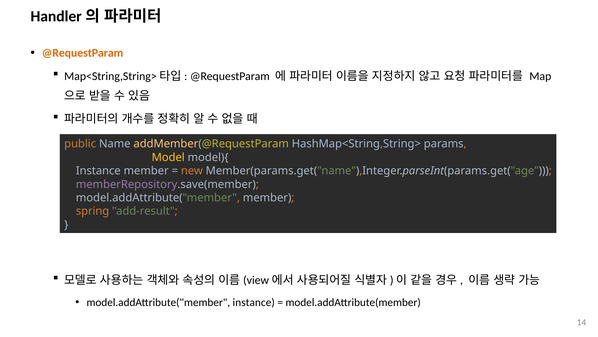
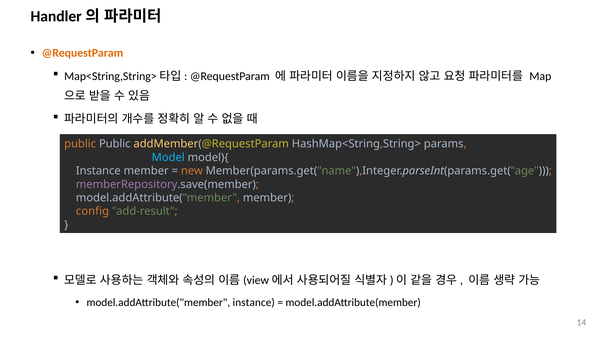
public Name: Name -> Public
Model colour: yellow -> light blue
spring: spring -> config
